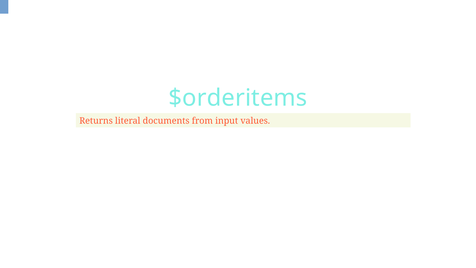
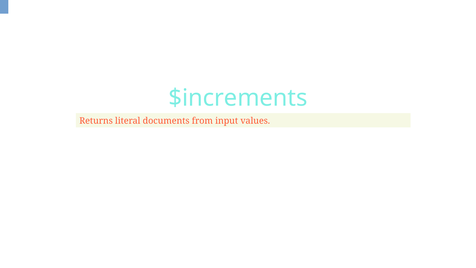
$orderitems: $orderitems -> $increments
